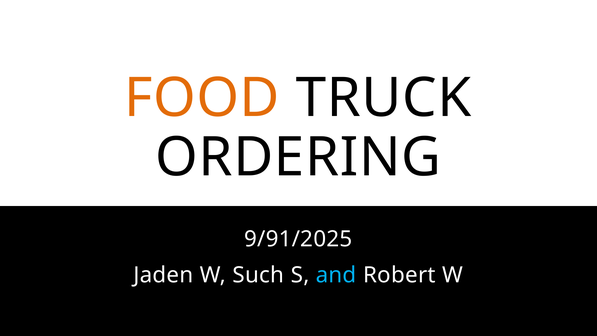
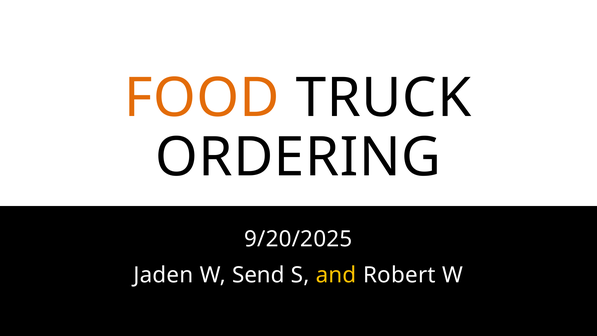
9/91/2025: 9/91/2025 -> 9/20/2025
Such: Such -> Send
and colour: light blue -> yellow
